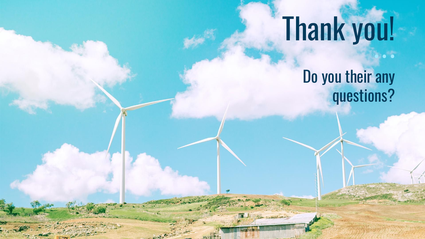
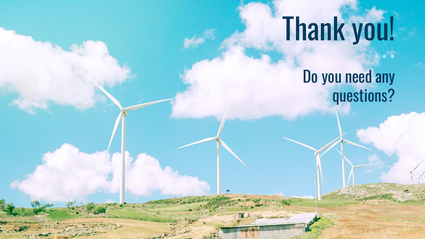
their: their -> need
